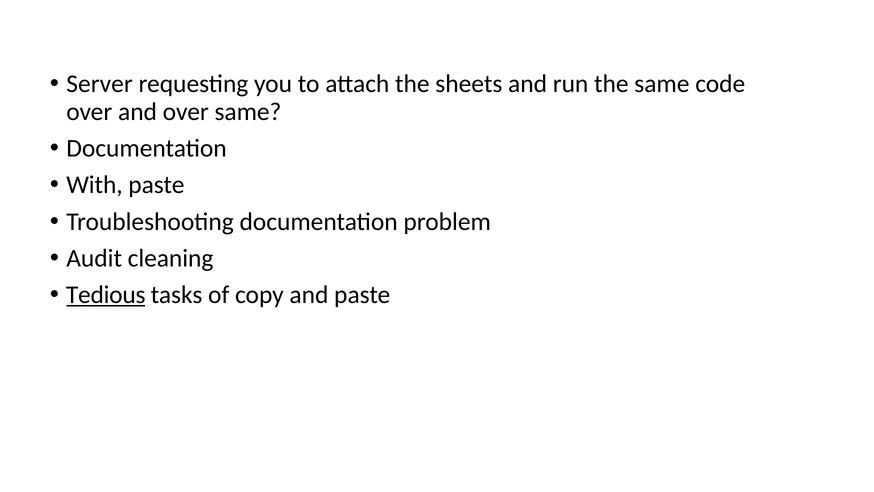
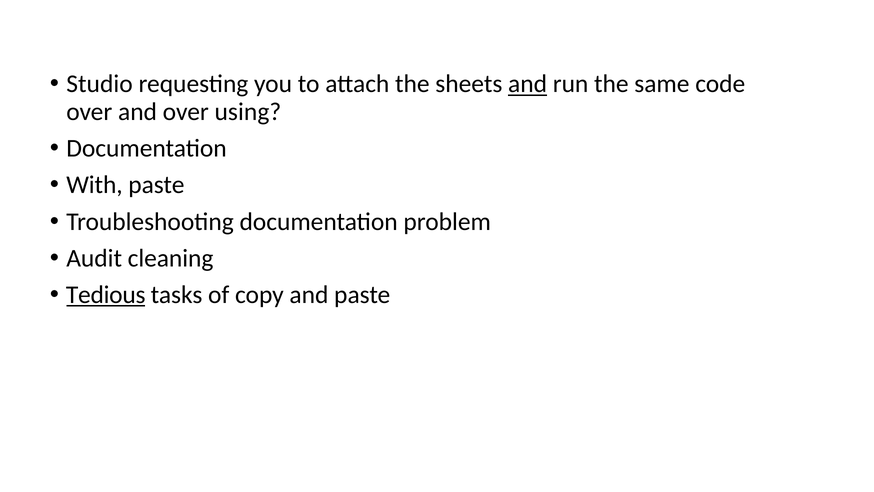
Server: Server -> Studio
and at (528, 84) underline: none -> present
over same: same -> using
